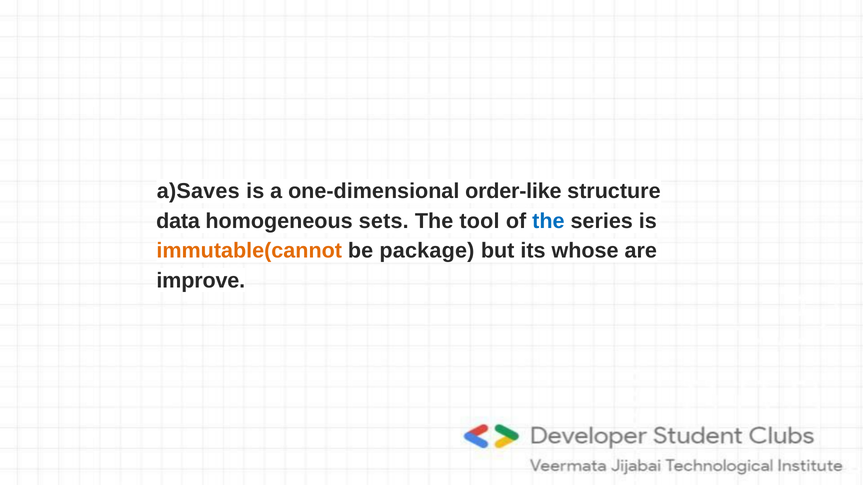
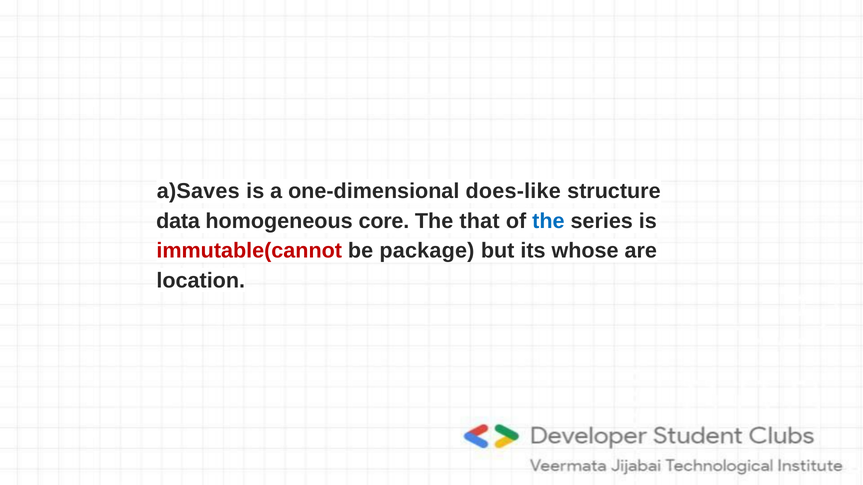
order-like: order-like -> does-like
sets: sets -> core
tool: tool -> that
immutable(cannot colour: orange -> red
improve: improve -> location
